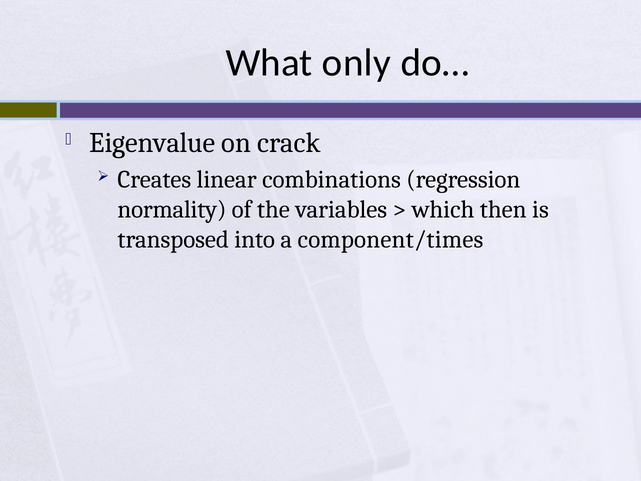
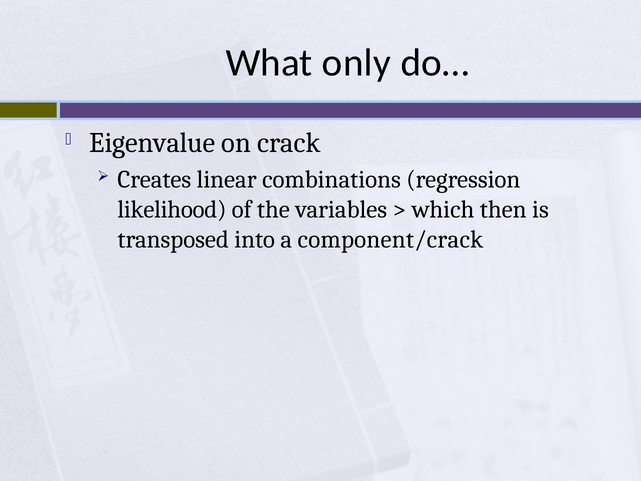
normality: normality -> likelihood
component/times: component/times -> component/crack
